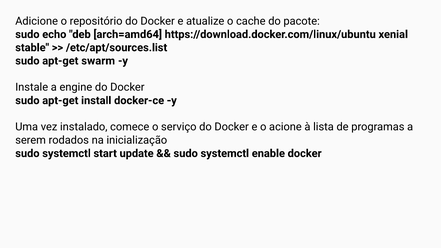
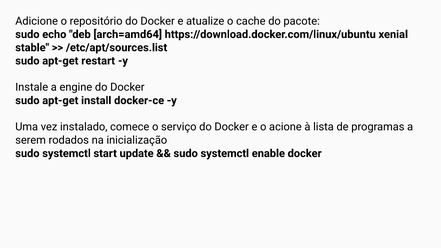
swarm: swarm -> restart
